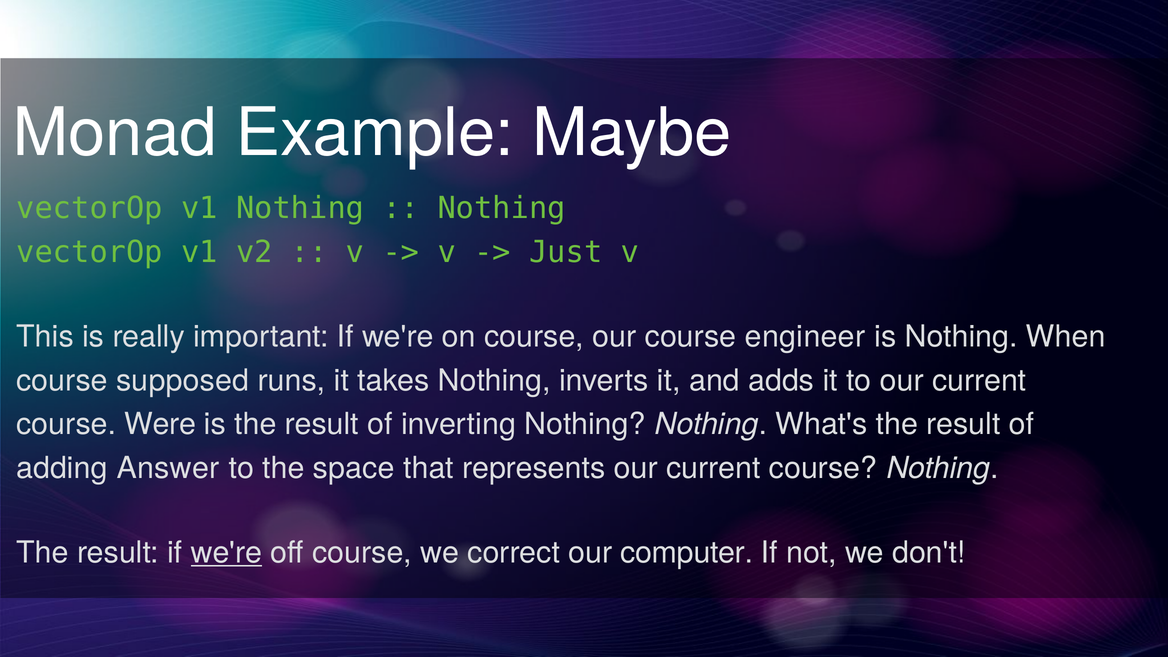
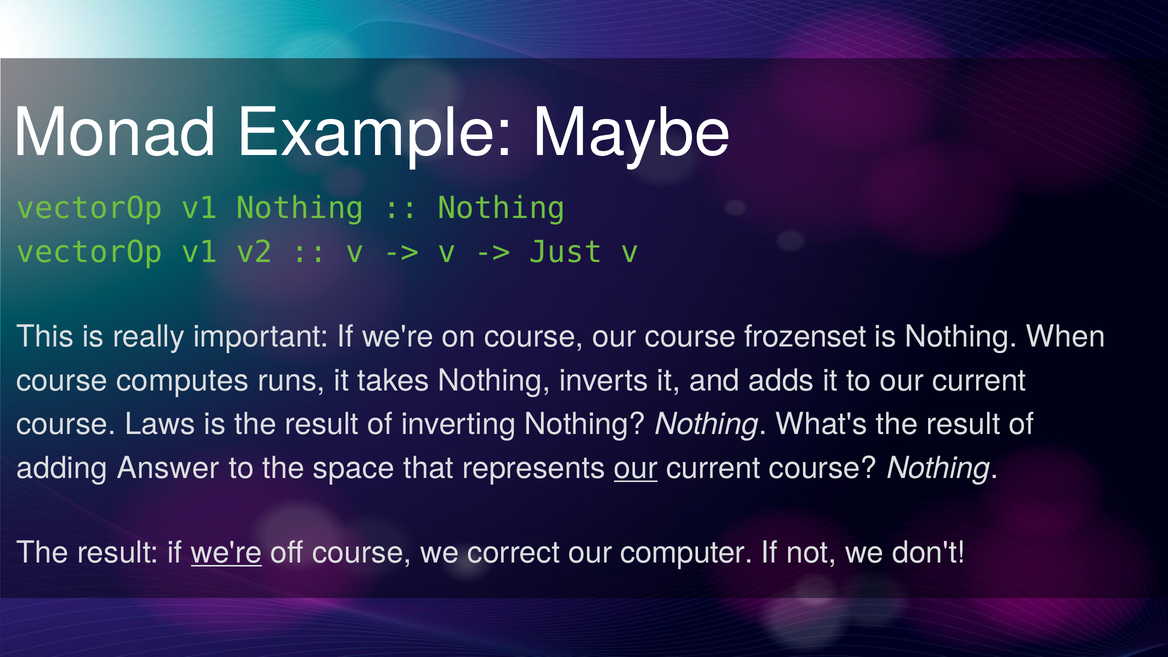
engineer: engineer -> frozenset
supposed: supposed -> computes
Were: Were -> Laws
our at (636, 468) underline: none -> present
